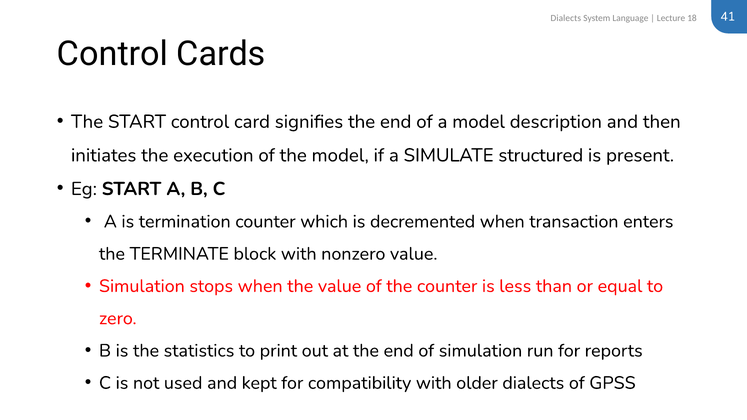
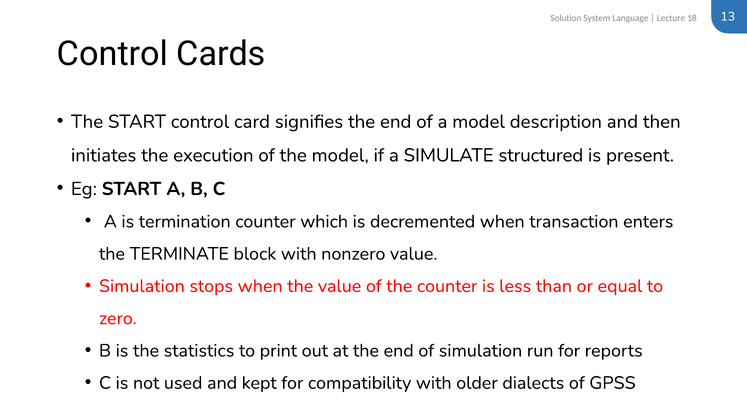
Dialects at (566, 18): Dialects -> Solution
41: 41 -> 13
